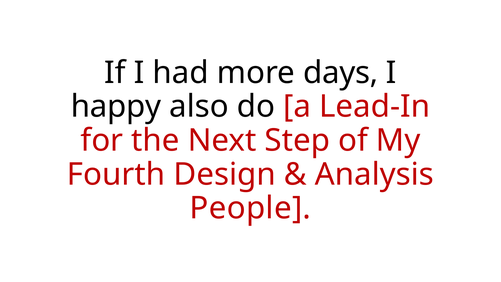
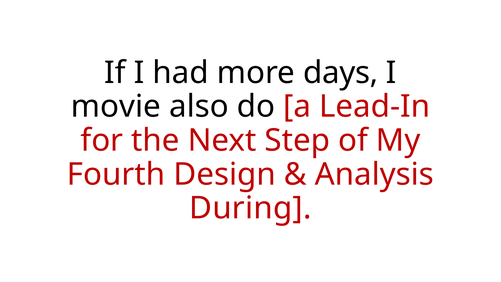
happy: happy -> movie
People: People -> During
